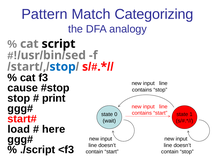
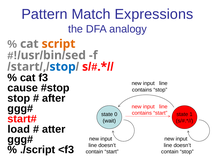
Categorizing: Categorizing -> Expressions
script colour: black -> orange
print: print -> after
here: here -> atter
